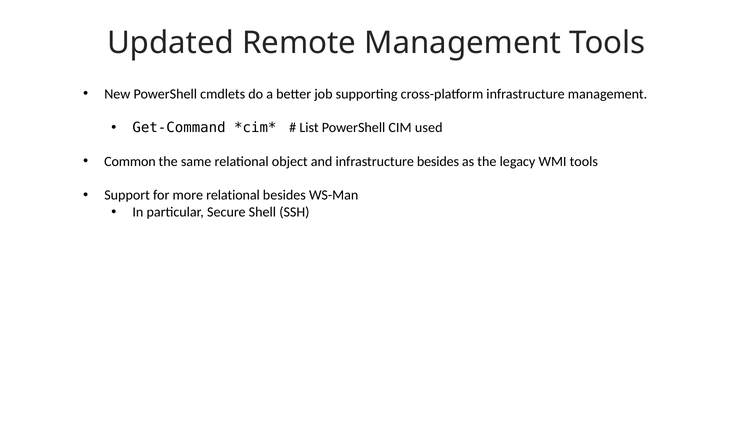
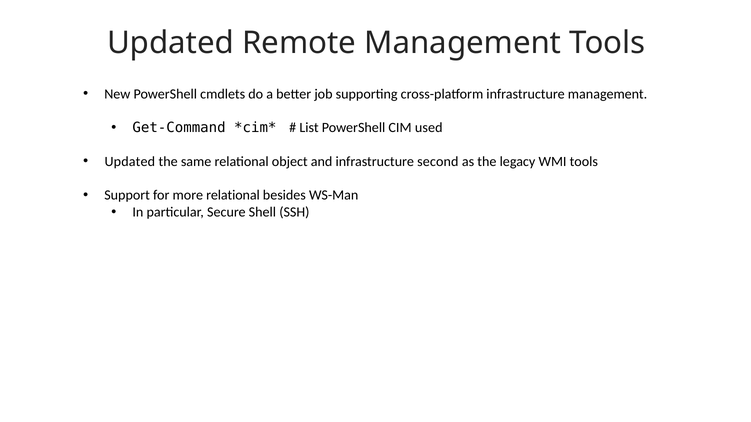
Common at (130, 162): Common -> Updated
infrastructure besides: besides -> second
